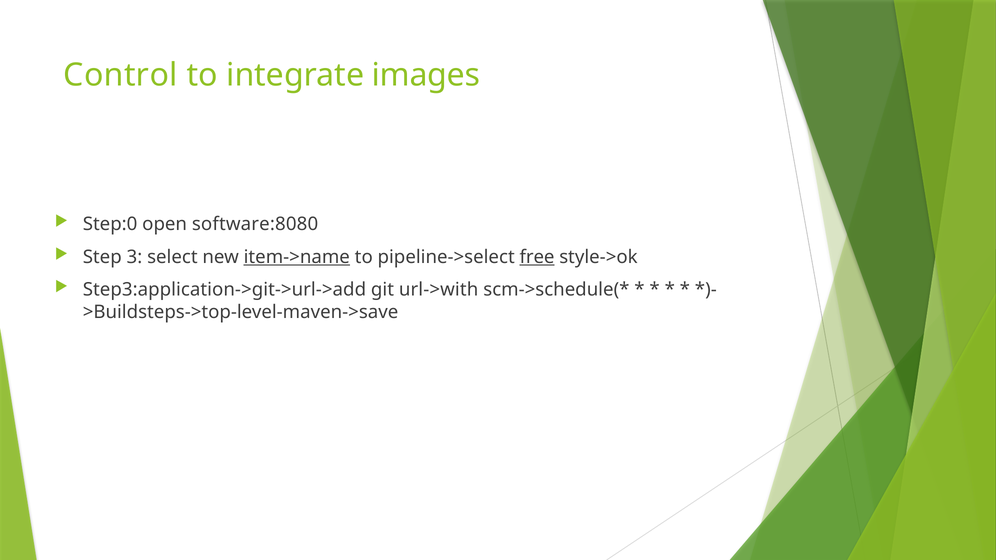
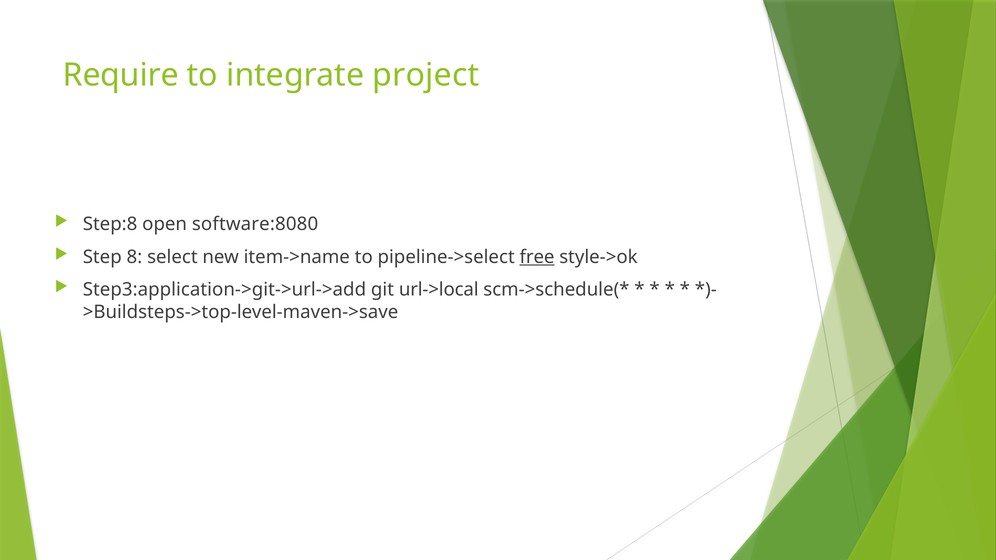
Control: Control -> Require
images: images -> project
Step:0: Step:0 -> Step:8
3: 3 -> 8
item->name underline: present -> none
url->with: url->with -> url->local
